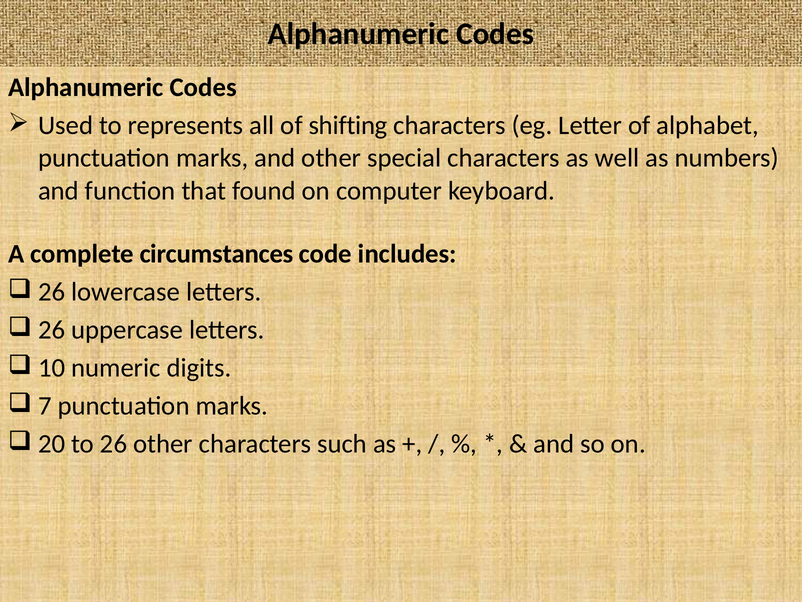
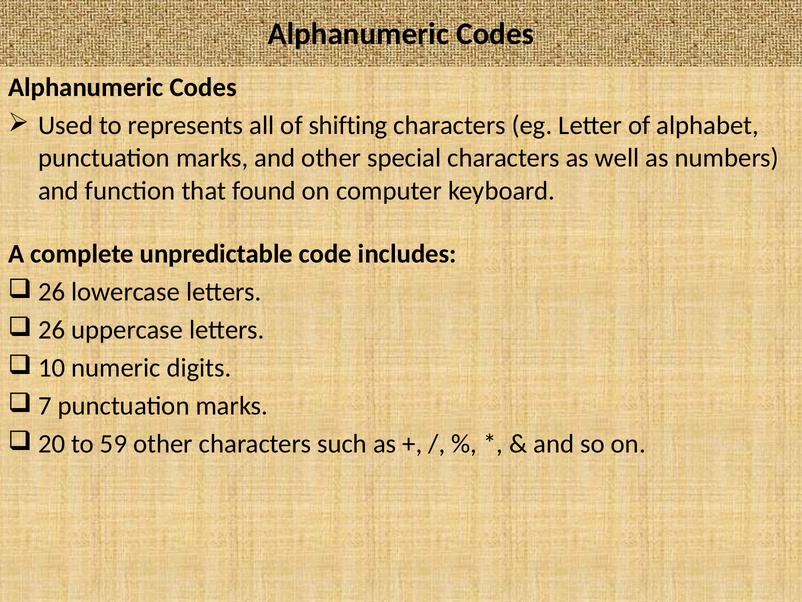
circumstances: circumstances -> unpredictable
26: 26 -> 59
